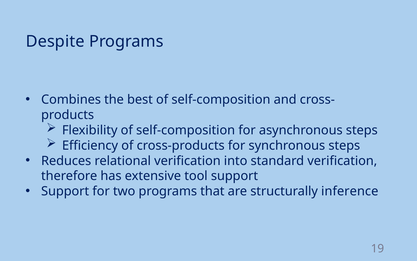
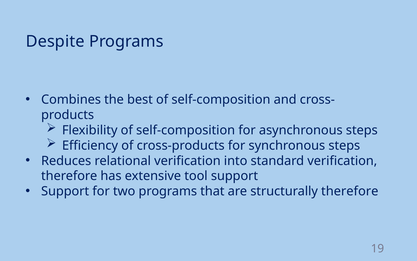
structurally inference: inference -> therefore
